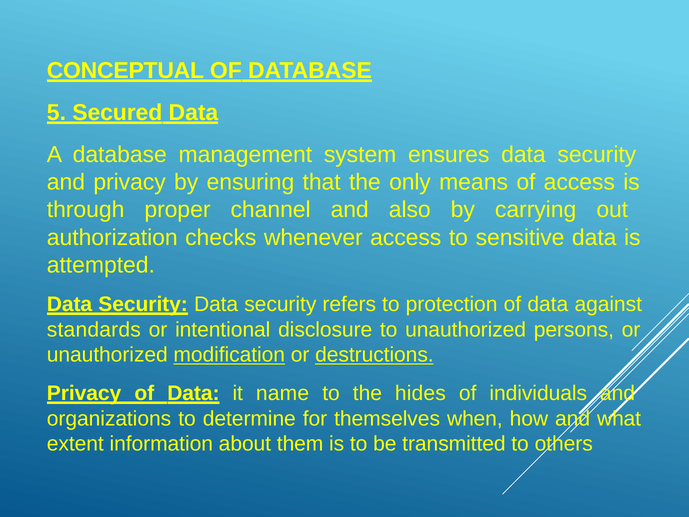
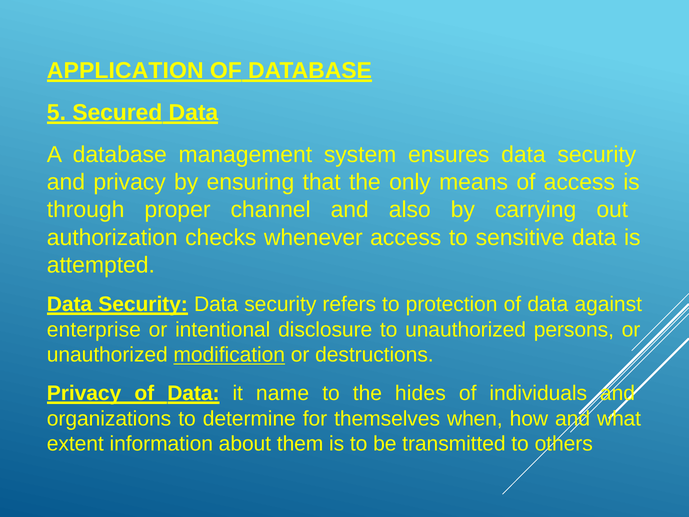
CONCEPTUAL: CONCEPTUAL -> APPLICATION
standards: standards -> enterprise
destructions underline: present -> none
